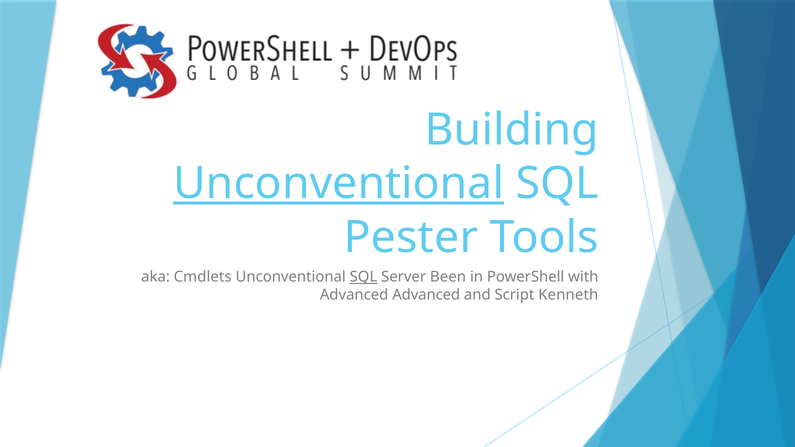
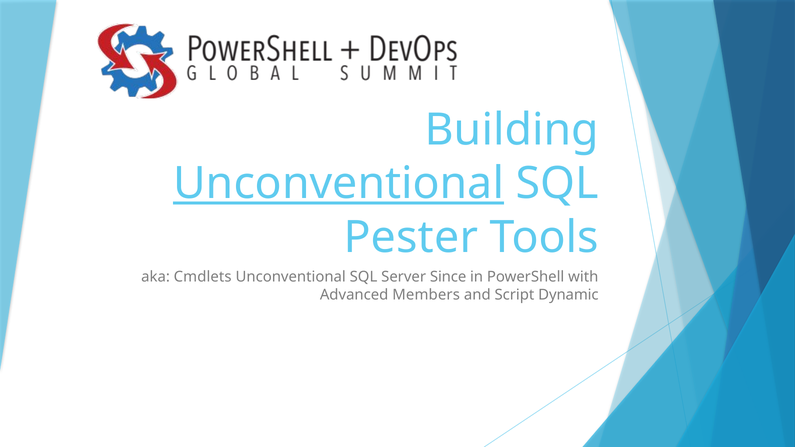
SQL at (363, 277) underline: present -> none
Been: Been -> Since
Advanced Advanced: Advanced -> Members
Kenneth: Kenneth -> Dynamic
